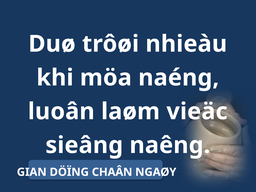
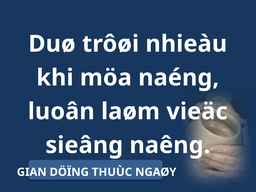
CHAÂN: CHAÂN -> THUÙC
